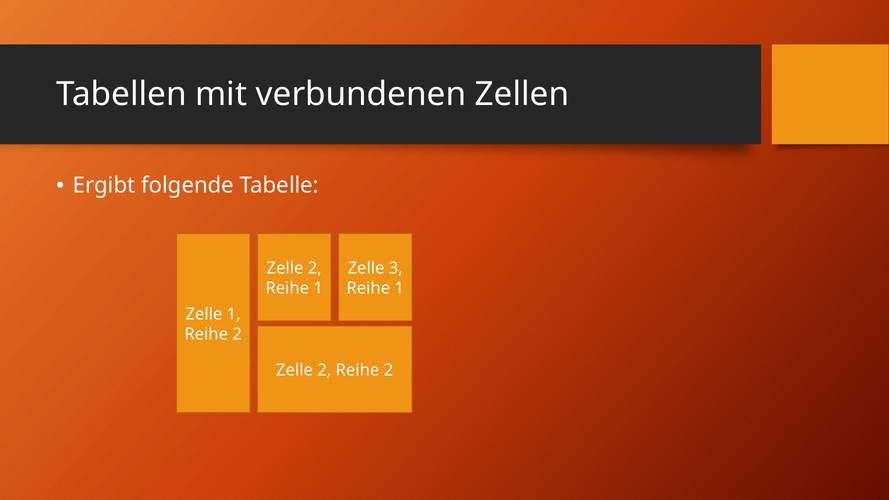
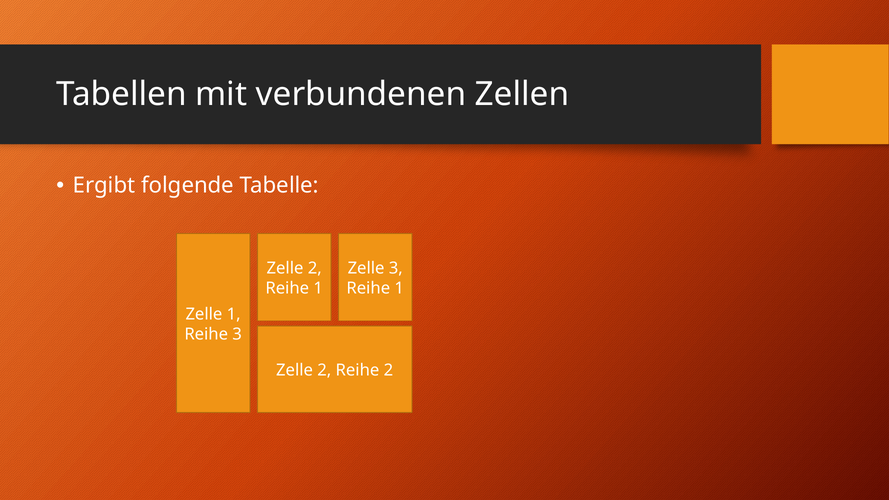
2 at (237, 334): 2 -> 3
